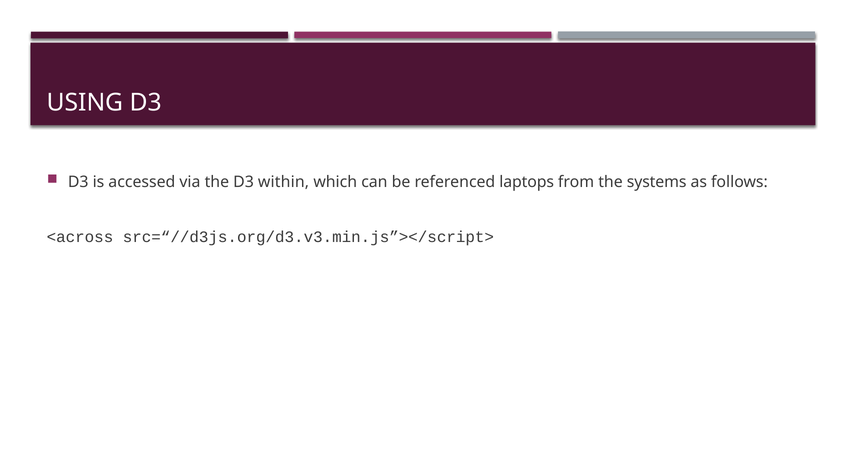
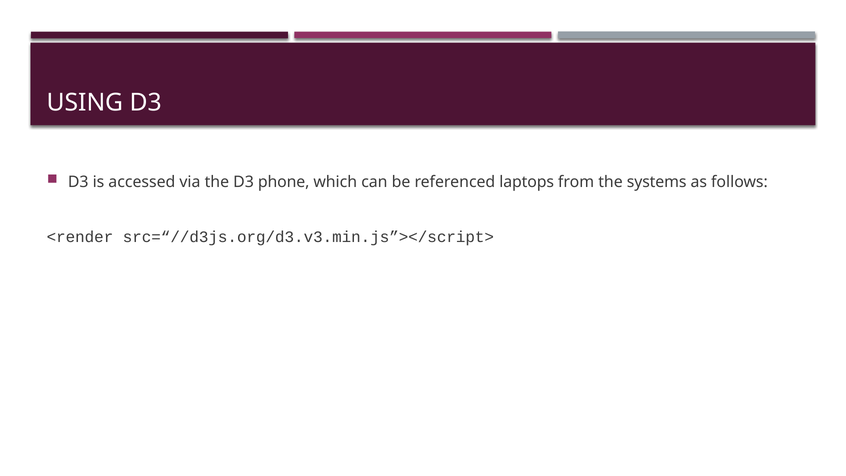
within: within -> phone
<across: <across -> <render
